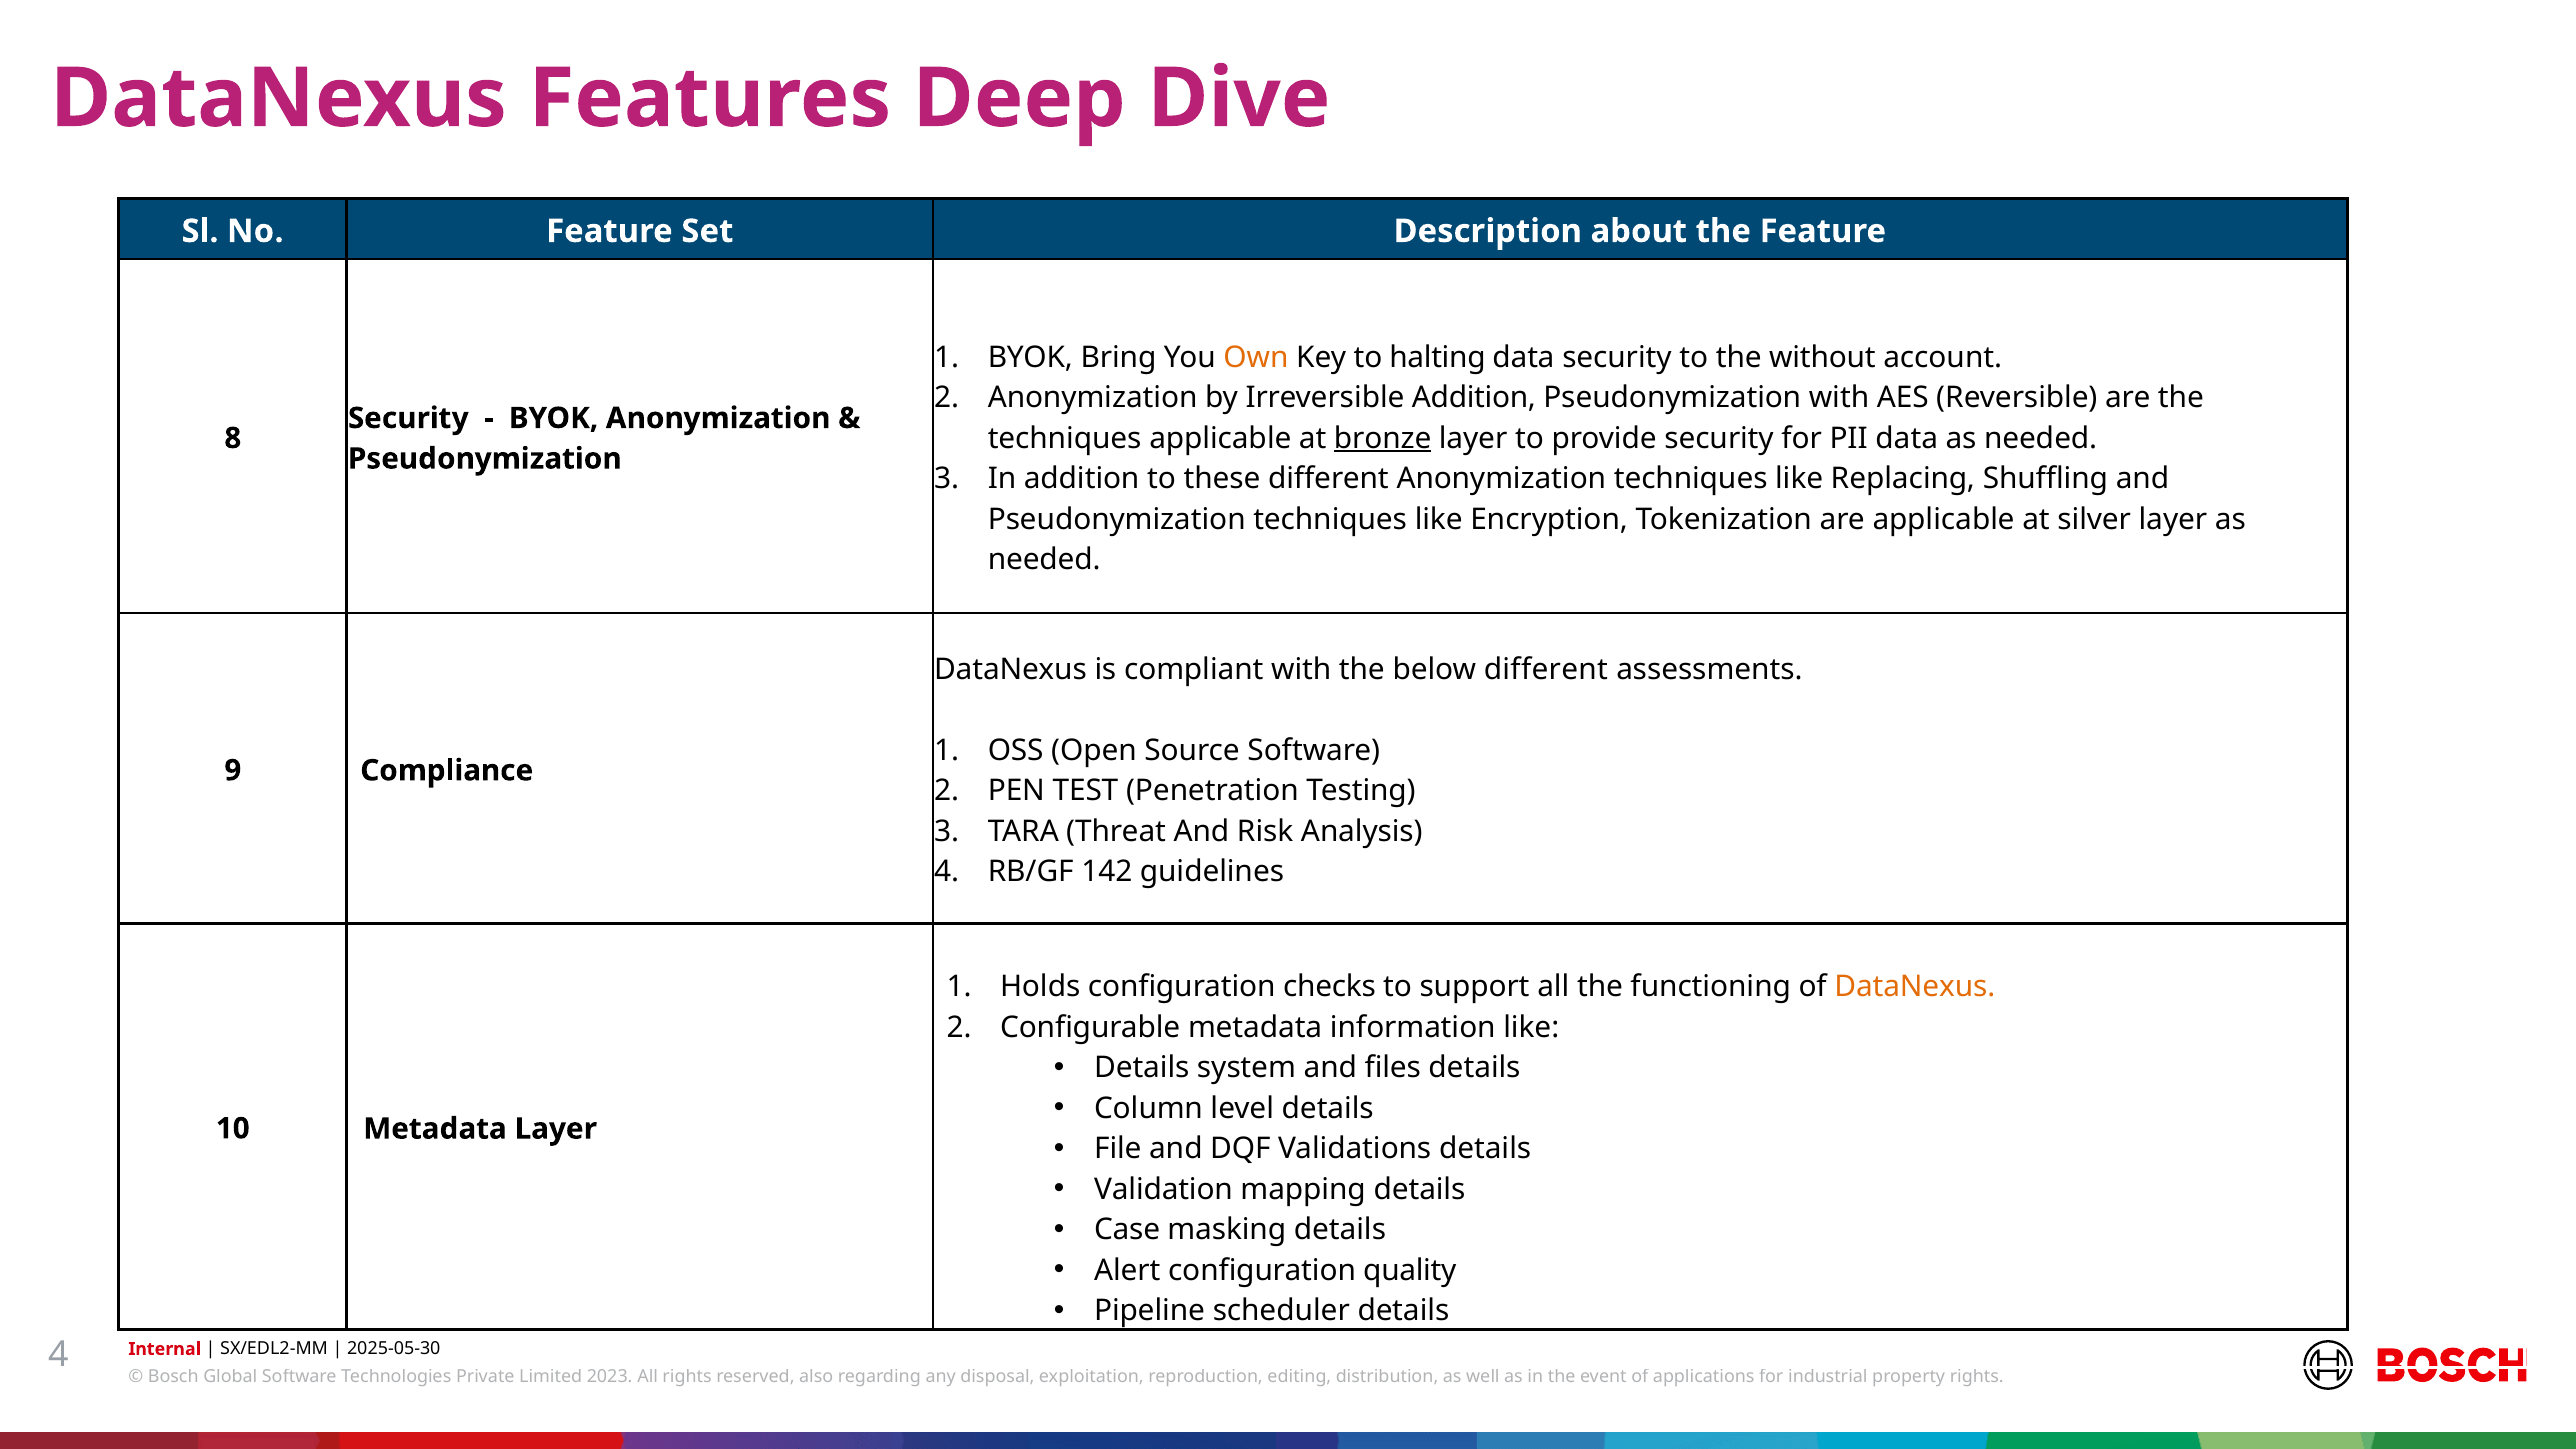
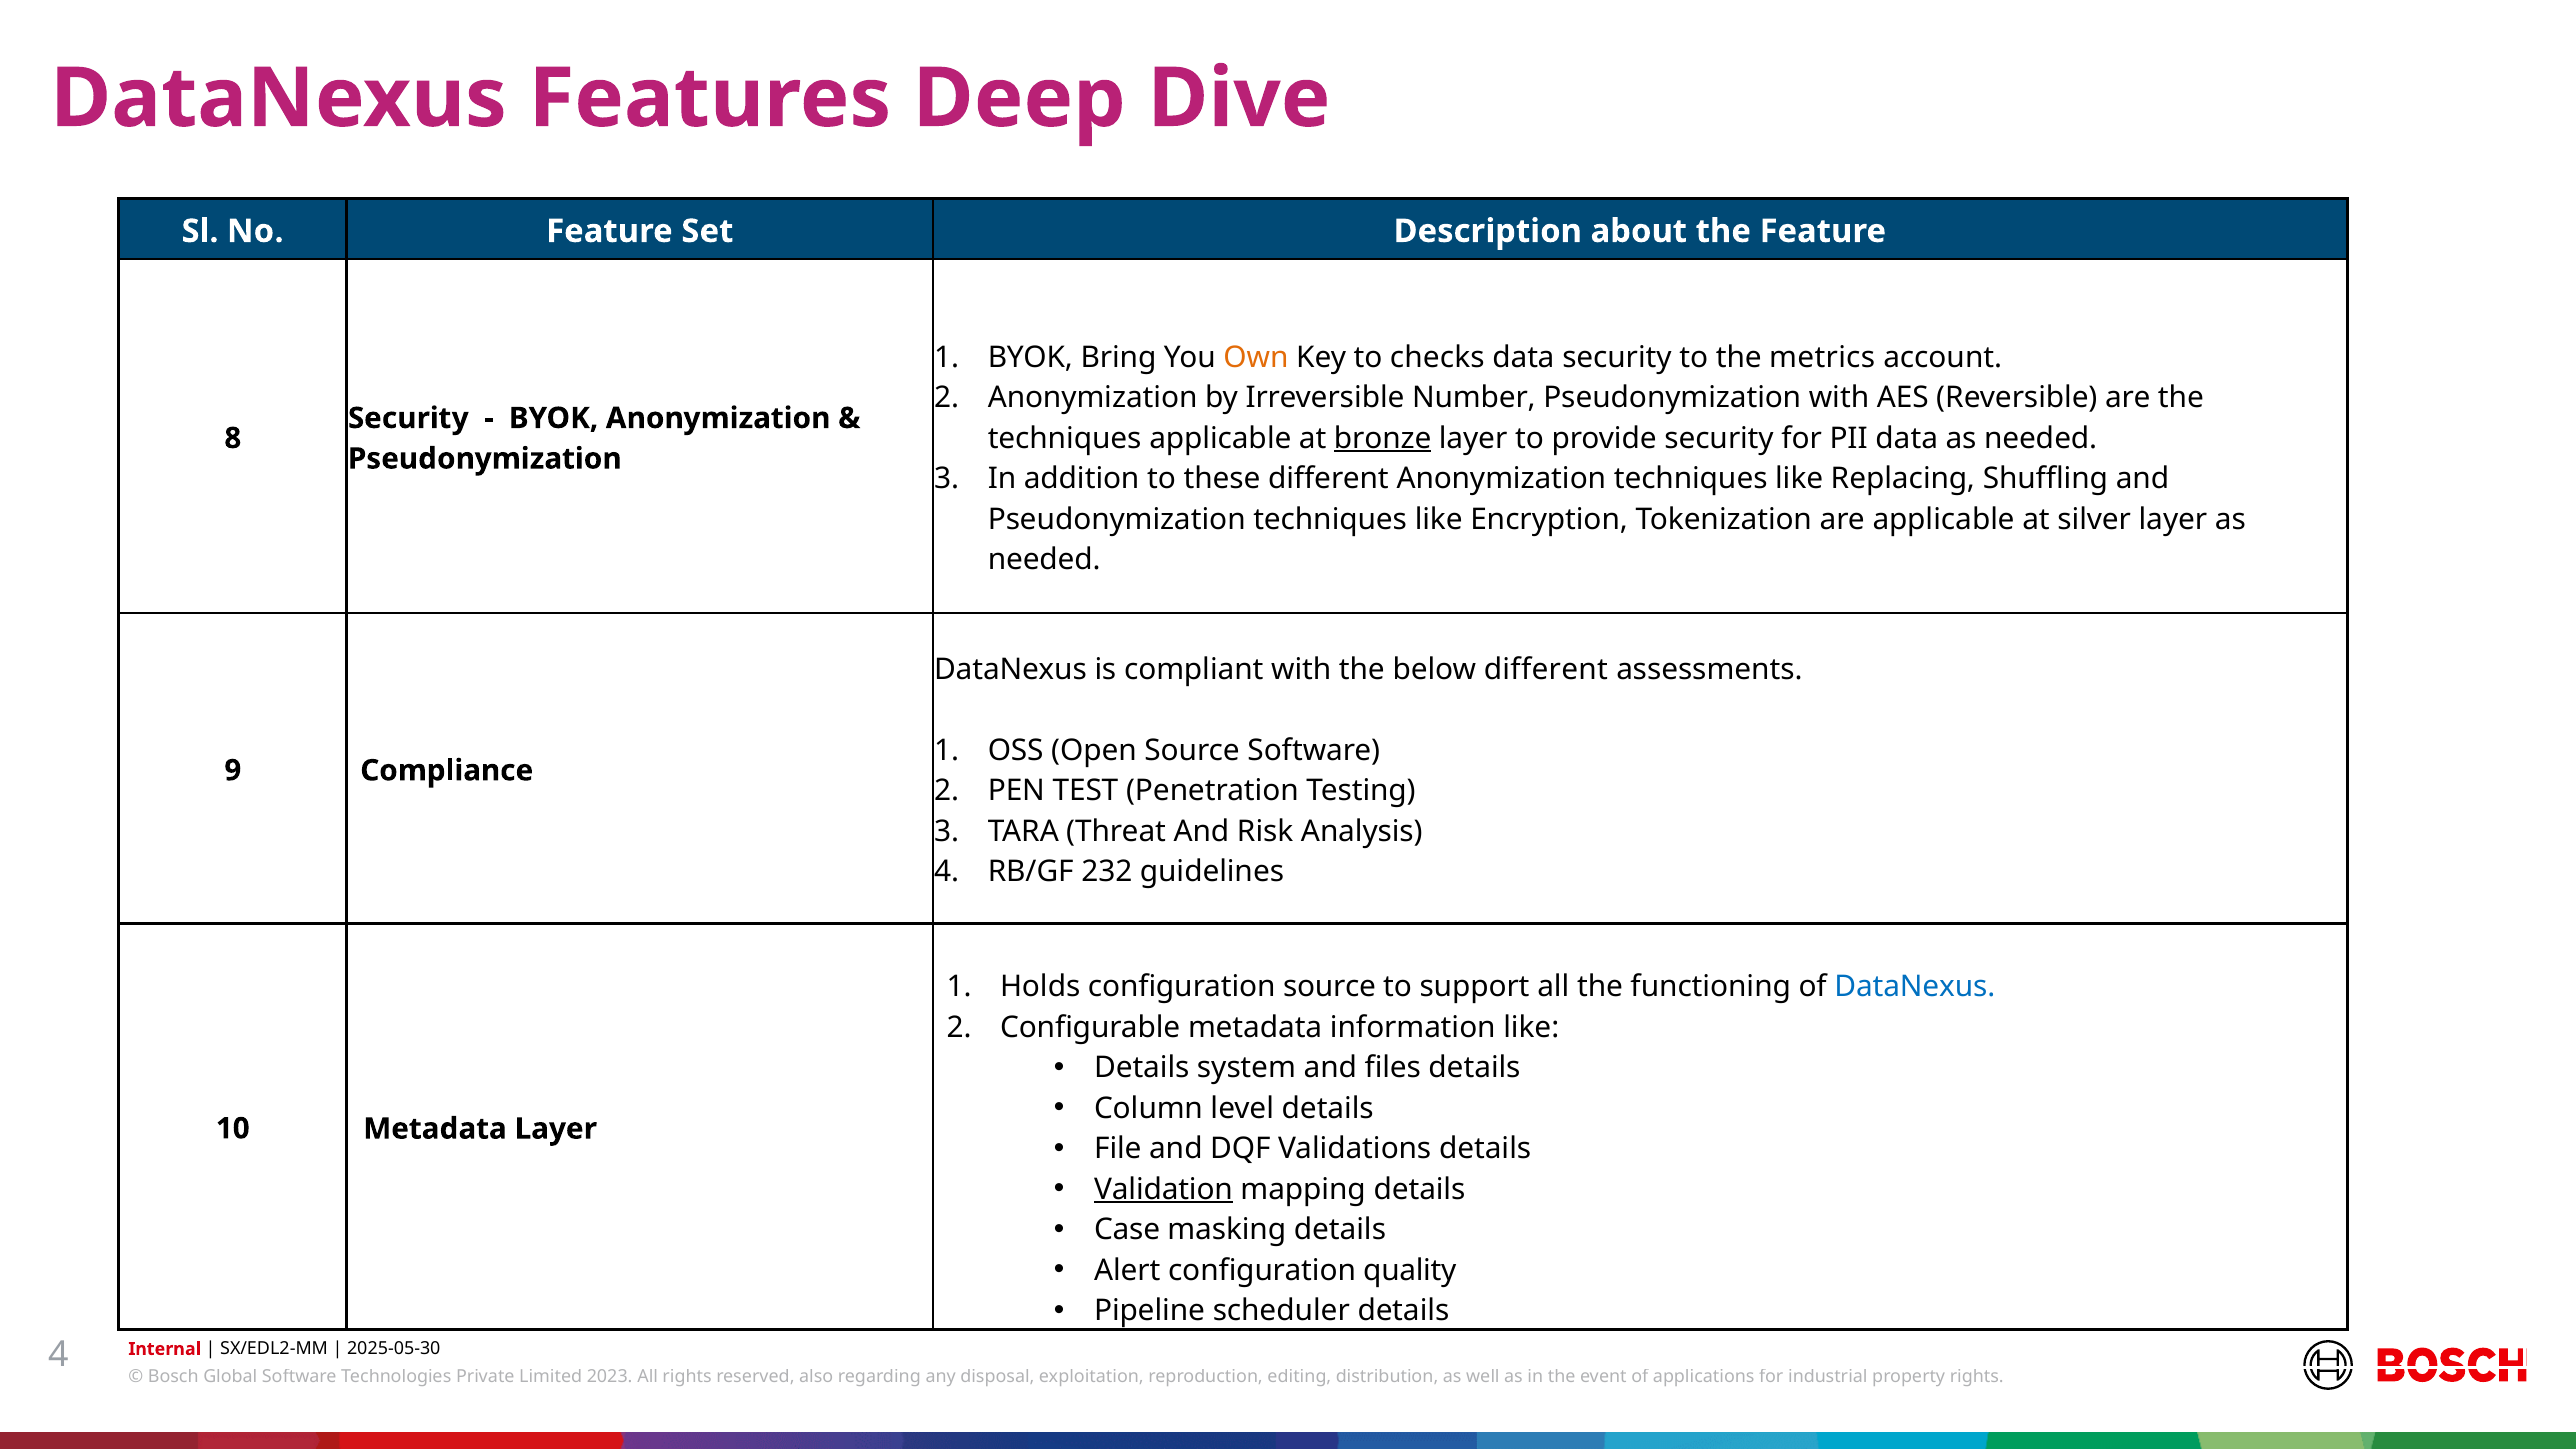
halting: halting -> checks
without: without -> metrics
Irreversible Addition: Addition -> Number
142: 142 -> 232
configuration checks: checks -> source
DataNexus at (1915, 987) colour: orange -> blue
Validation underline: none -> present
